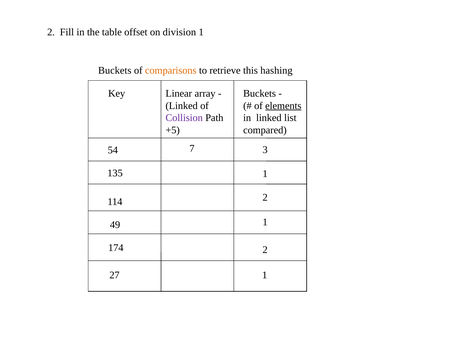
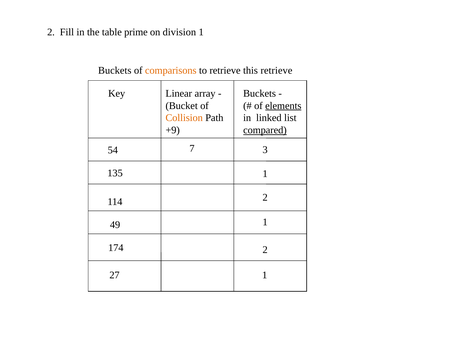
offset: offset -> prime
this hashing: hashing -> retrieve
Linked at (182, 106): Linked -> Bucket
Collision colour: purple -> orange
+5: +5 -> +9
compared underline: none -> present
